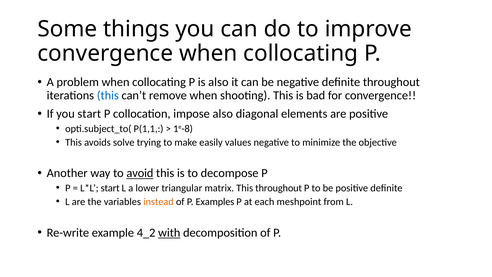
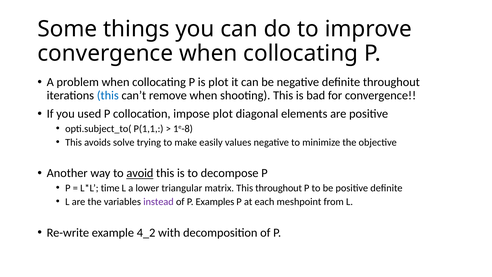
is also: also -> plot
you start: start -> used
impose also: also -> plot
start at (110, 188): start -> time
instead colour: orange -> purple
with underline: present -> none
